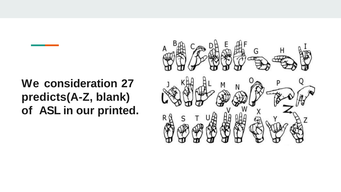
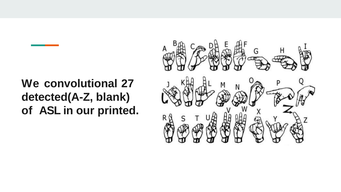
consideration: consideration -> convolutional
predicts(A-Z: predicts(A-Z -> detected(A-Z
